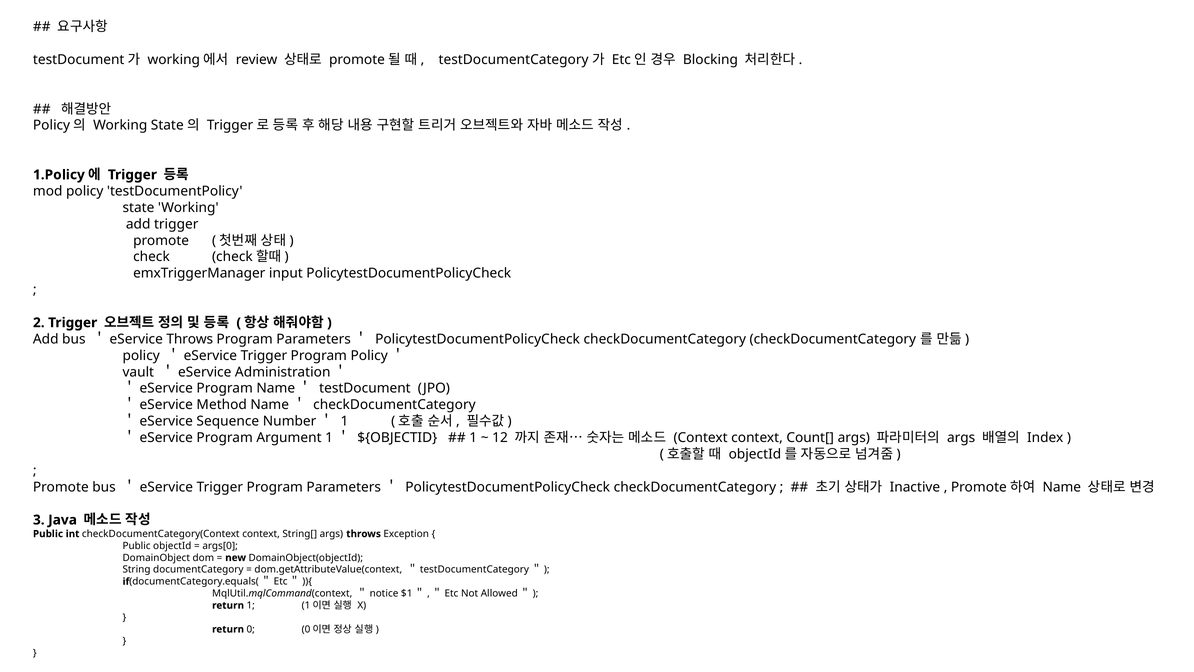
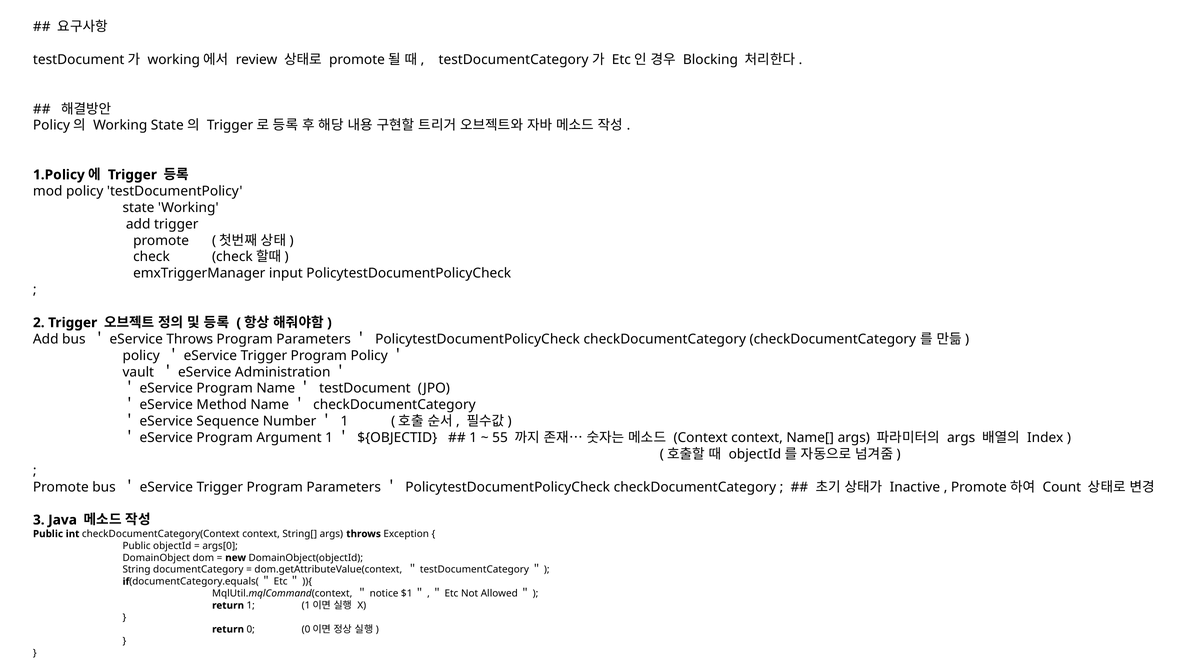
12: 12 -> 55
Count[: Count[ -> Name[
Name at (1062, 487): Name -> Count
